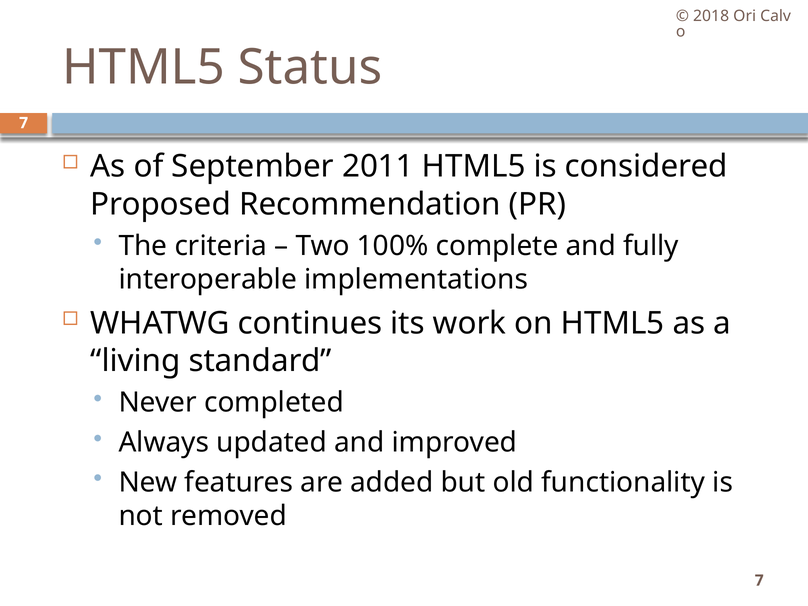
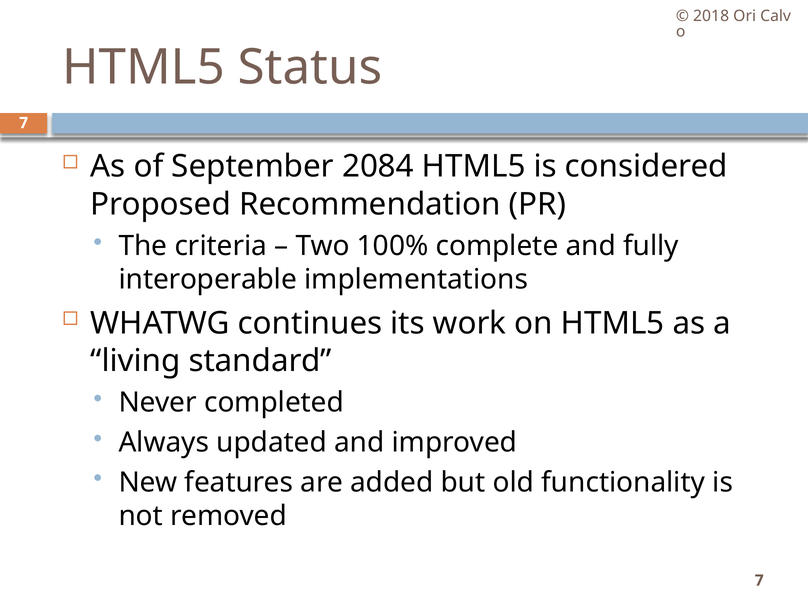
2011: 2011 -> 2084
